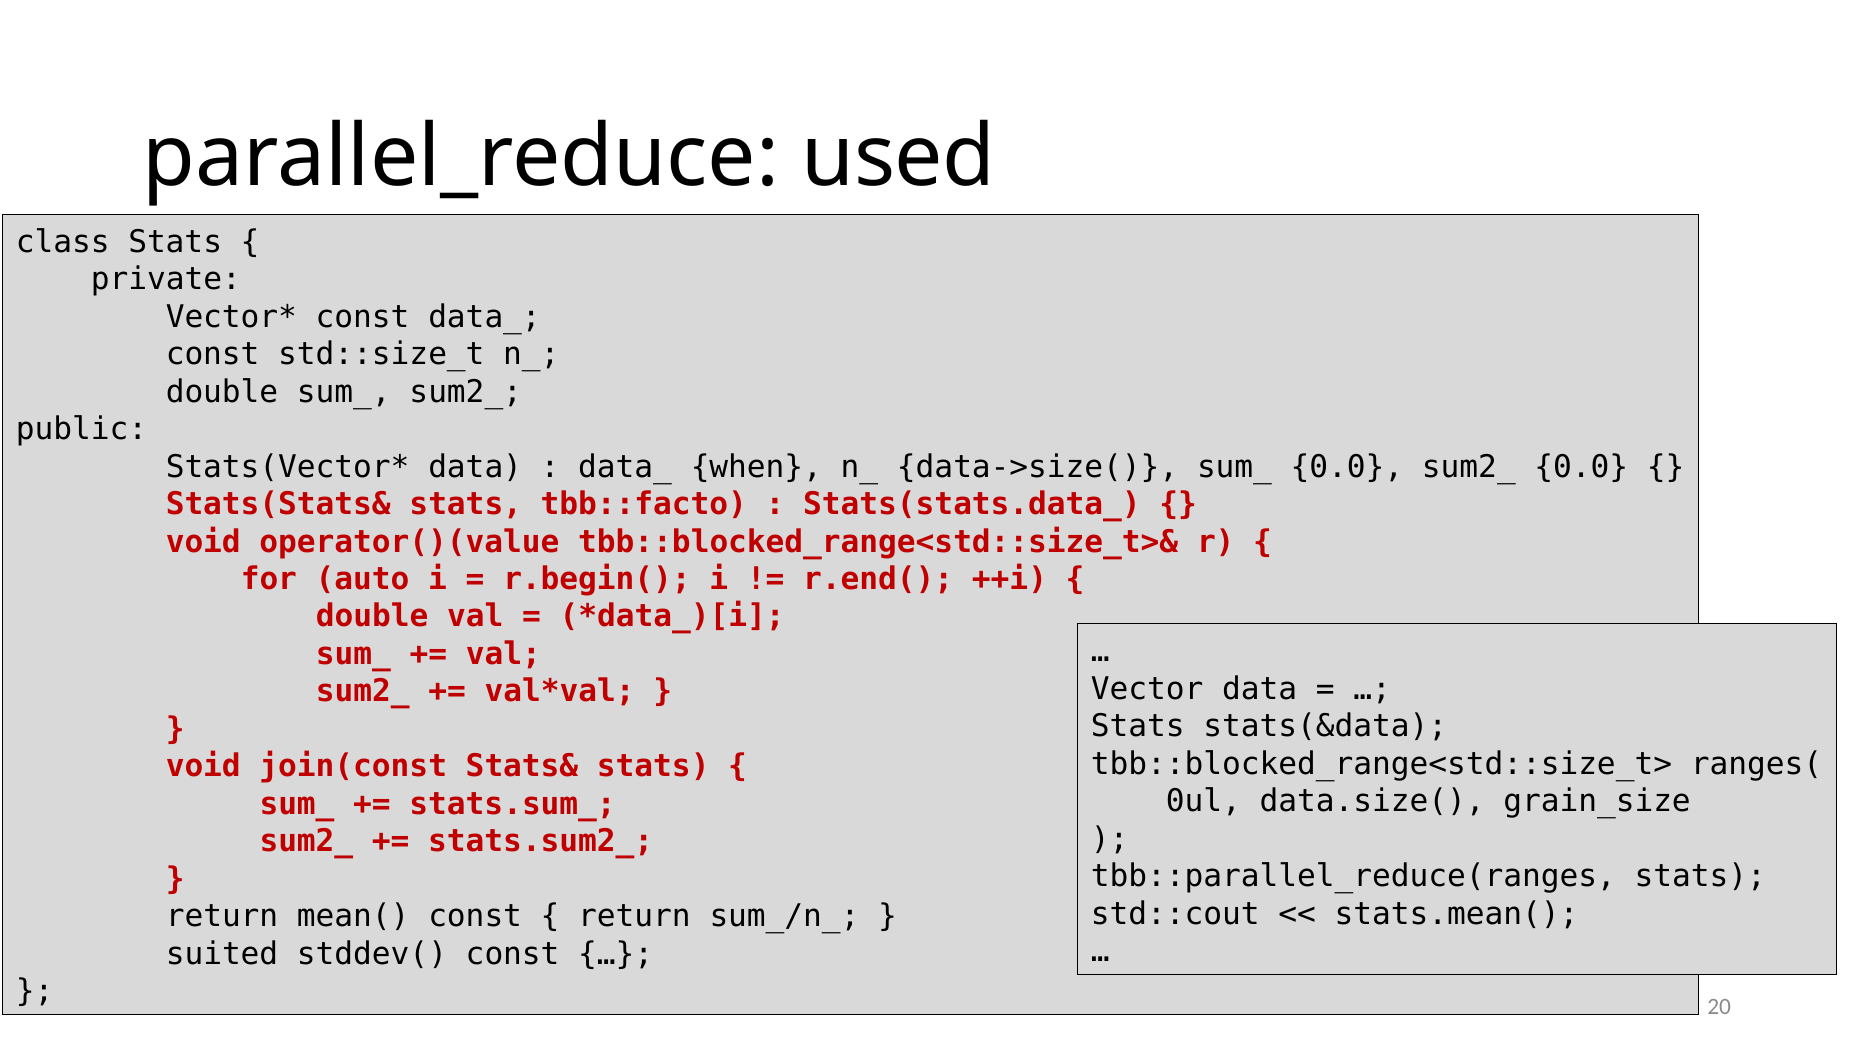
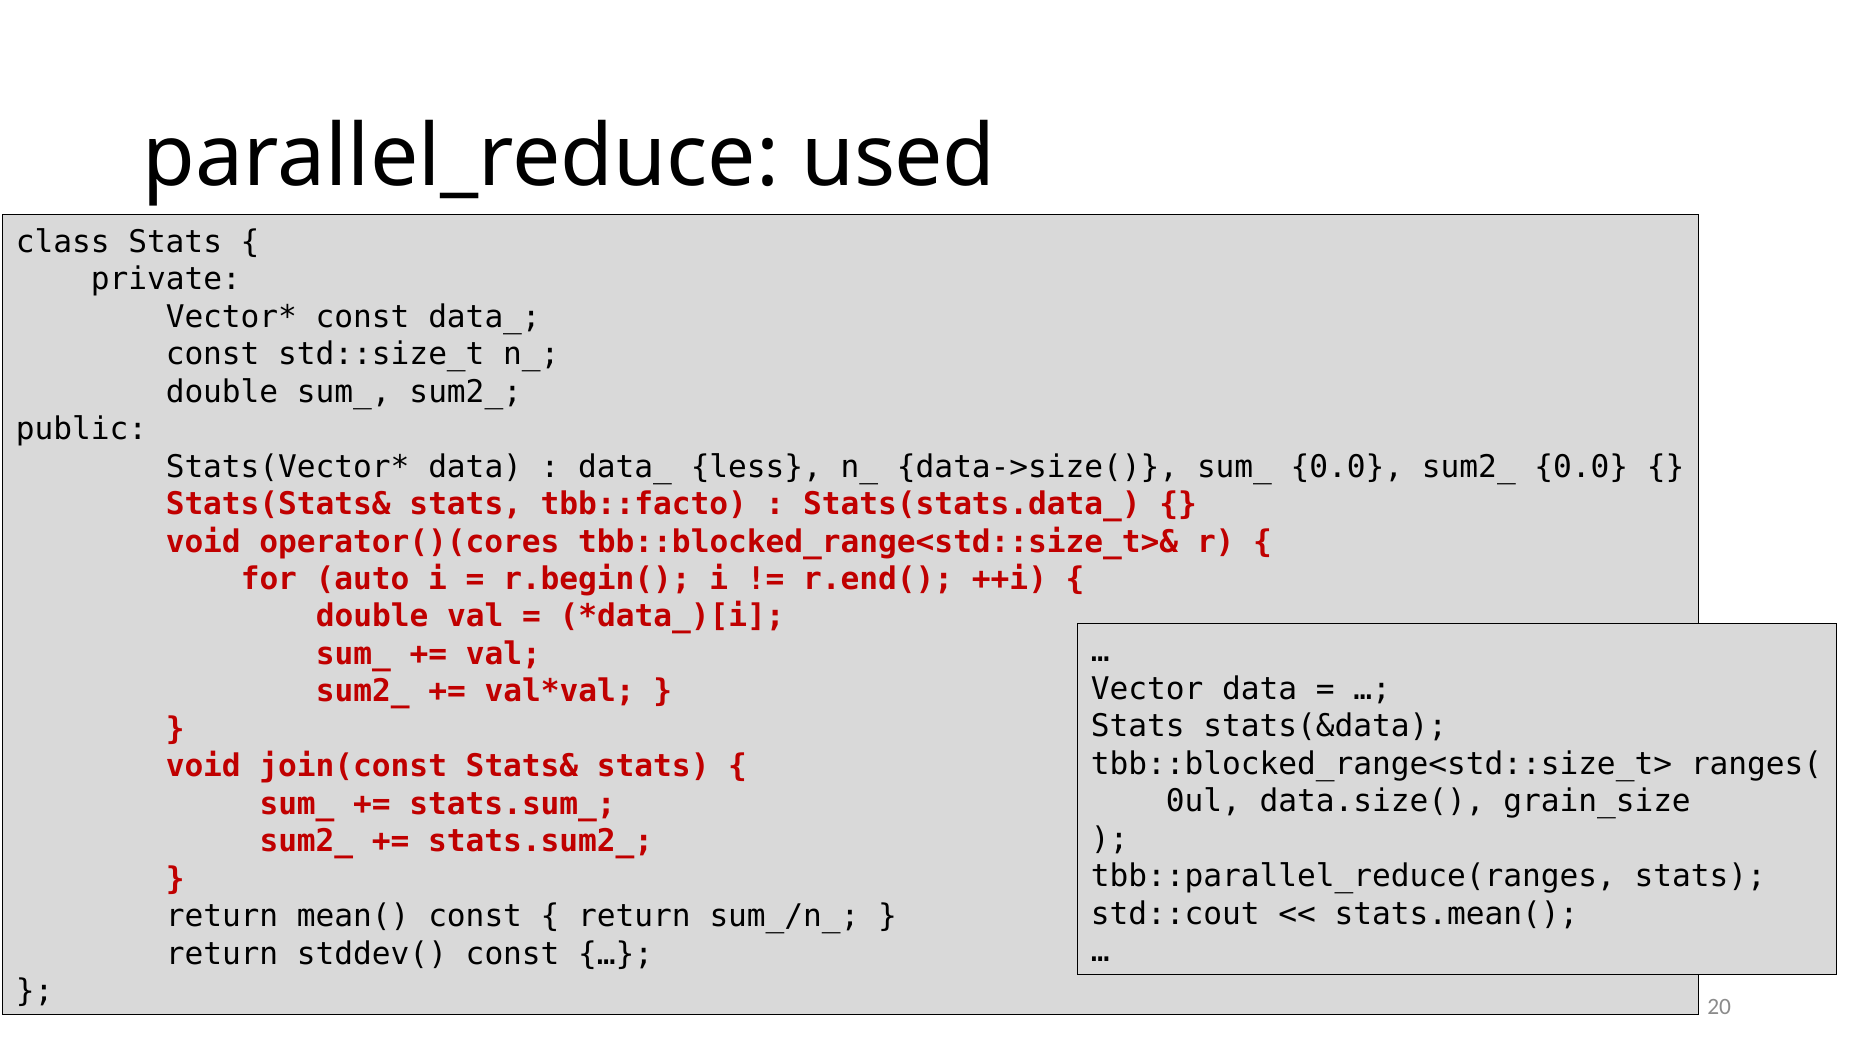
when: when -> less
operator()(value: operator()(value -> operator()(cores
suited at (222, 954): suited -> return
